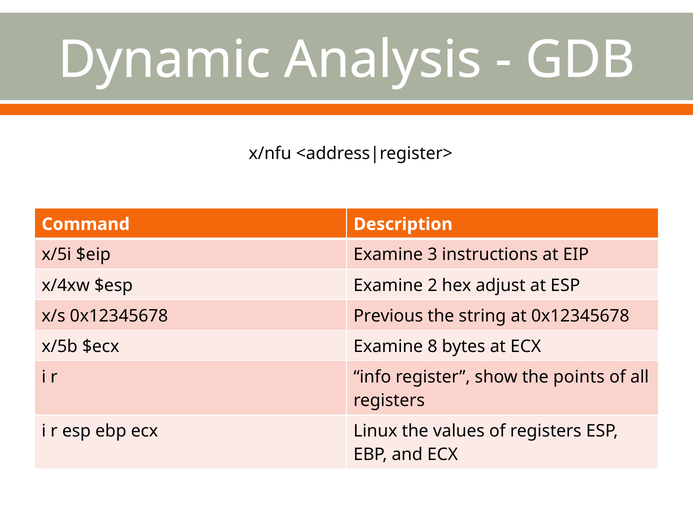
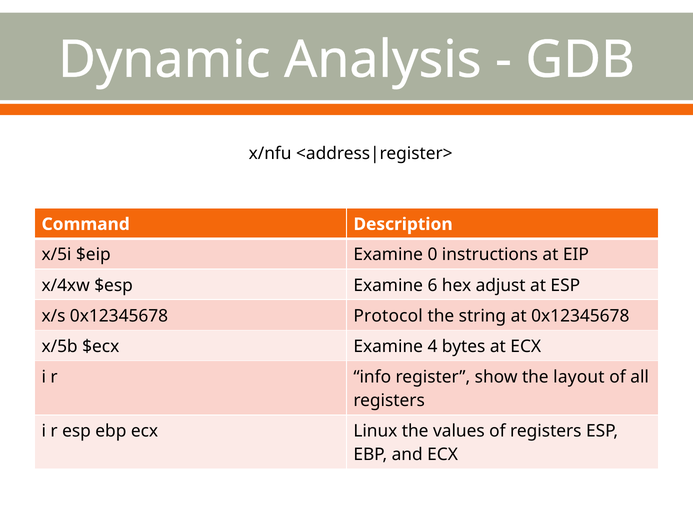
3: 3 -> 0
2: 2 -> 6
Previous: Previous -> Protocol
8: 8 -> 4
points: points -> layout
